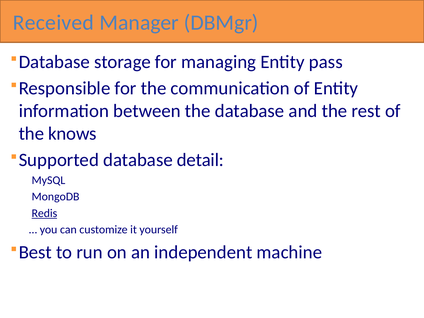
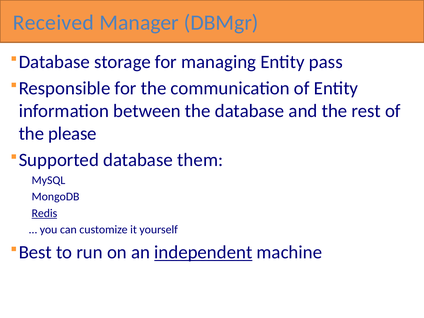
knows: knows -> please
detail: detail -> them
independent underline: none -> present
